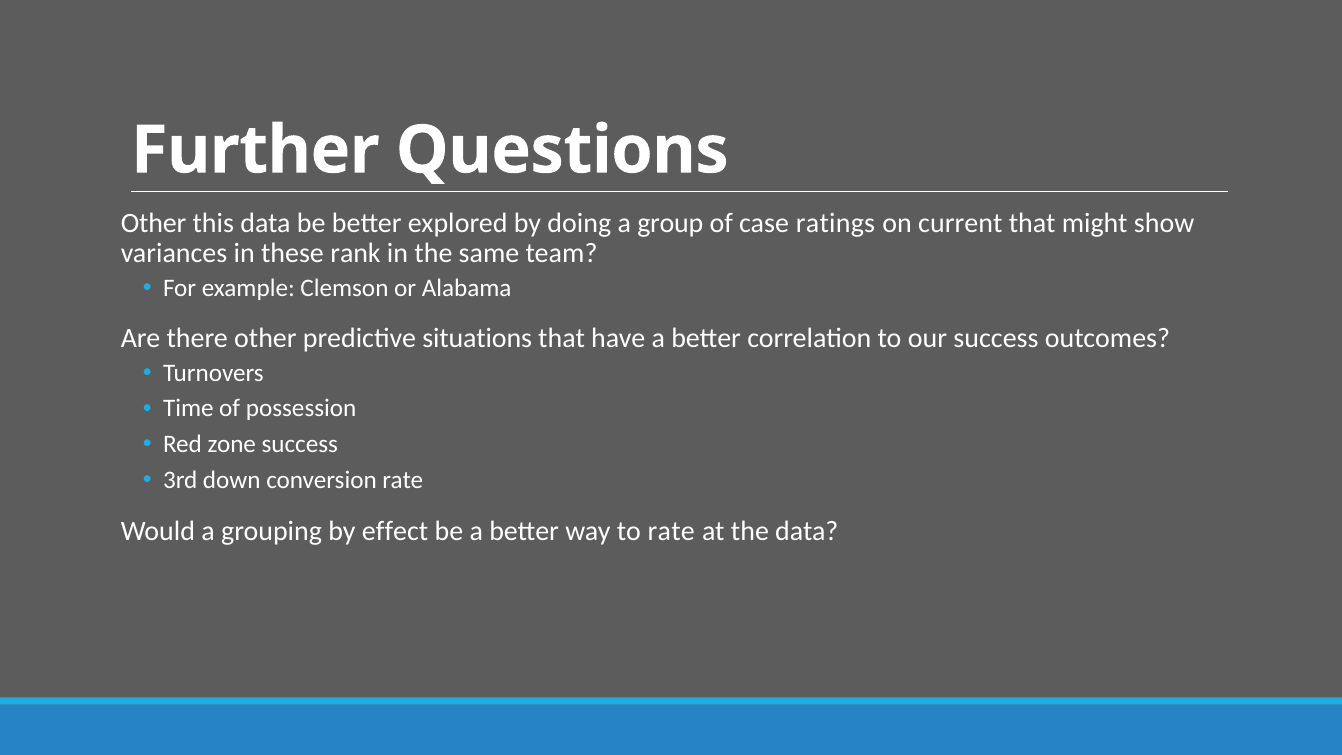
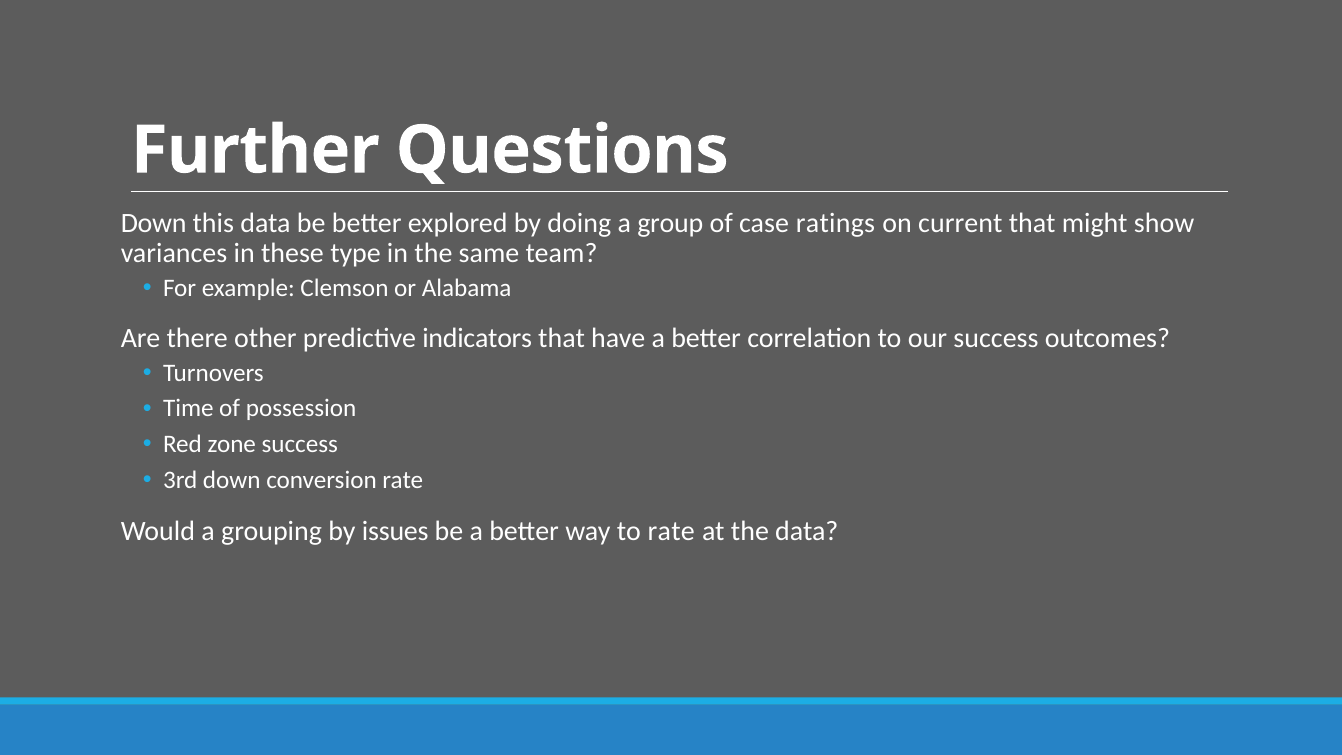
Other at (154, 223): Other -> Down
rank: rank -> type
situations: situations -> indicators
effect: effect -> issues
